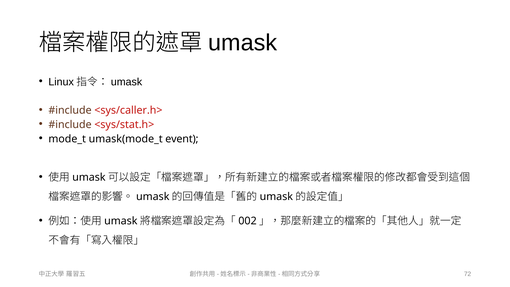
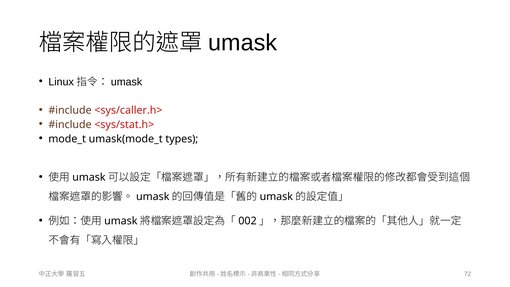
event: event -> types
